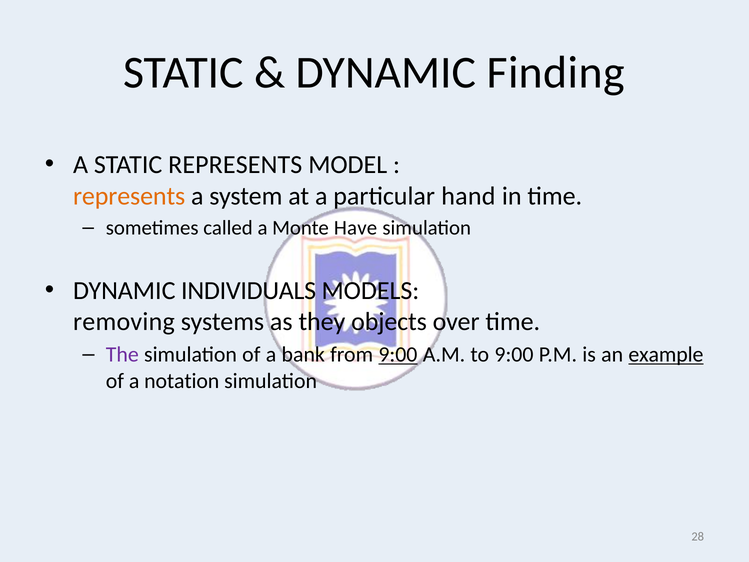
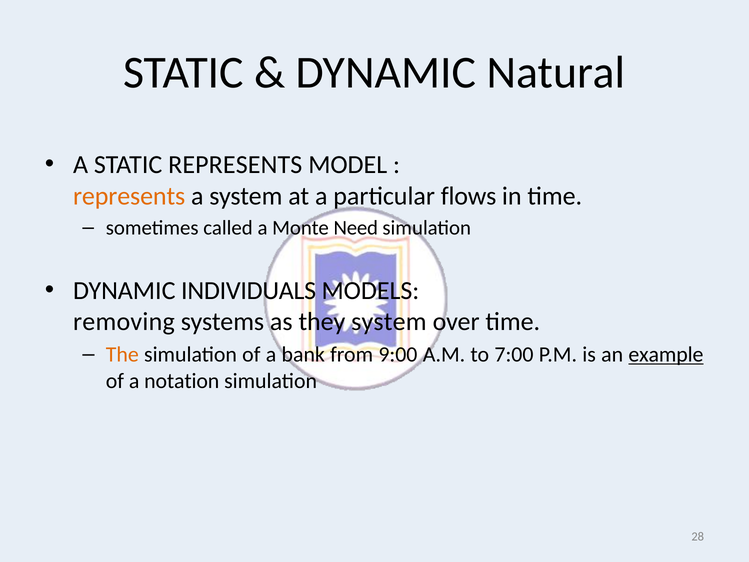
Finding: Finding -> Natural
hand: hand -> flows
Have: Have -> Need
they objects: objects -> system
The colour: purple -> orange
9:00 at (398, 354) underline: present -> none
to 9:00: 9:00 -> 7:00
